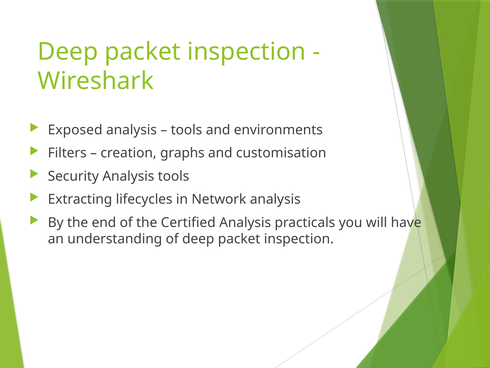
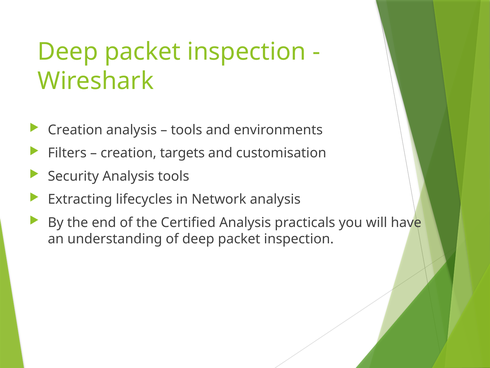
Exposed at (75, 130): Exposed -> Creation
graphs: graphs -> targets
